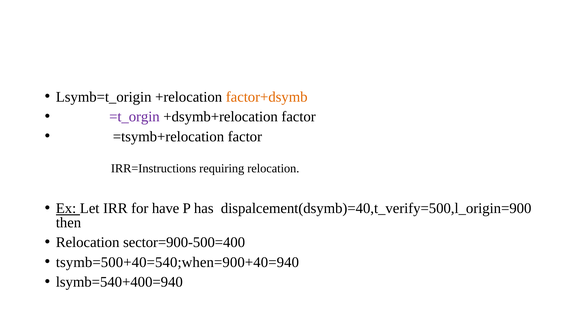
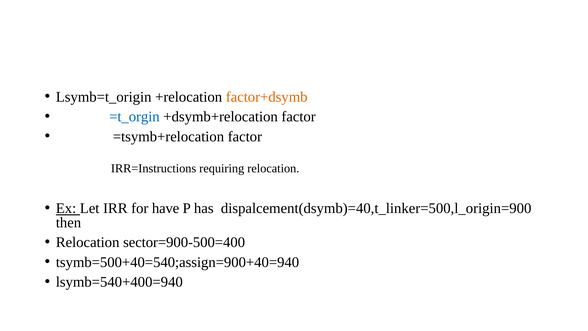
=t_orgin colour: purple -> blue
dispalcement(dsymb)=40,t_verify=500,l_origin=900: dispalcement(dsymb)=40,t_verify=500,l_origin=900 -> dispalcement(dsymb)=40,t_linker=500,l_origin=900
tsymb=500+40=540;when=900+40=940: tsymb=500+40=540;when=900+40=940 -> tsymb=500+40=540;assign=900+40=940
